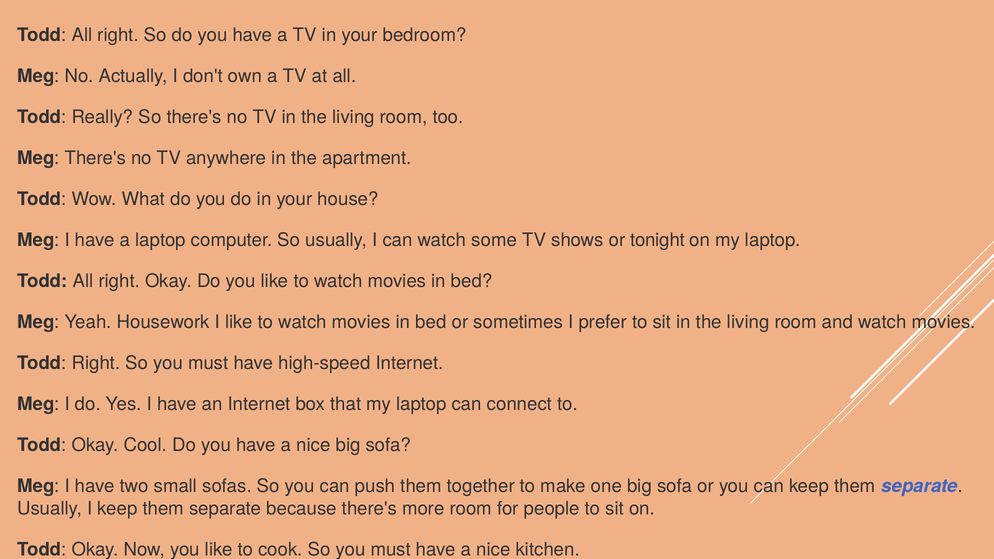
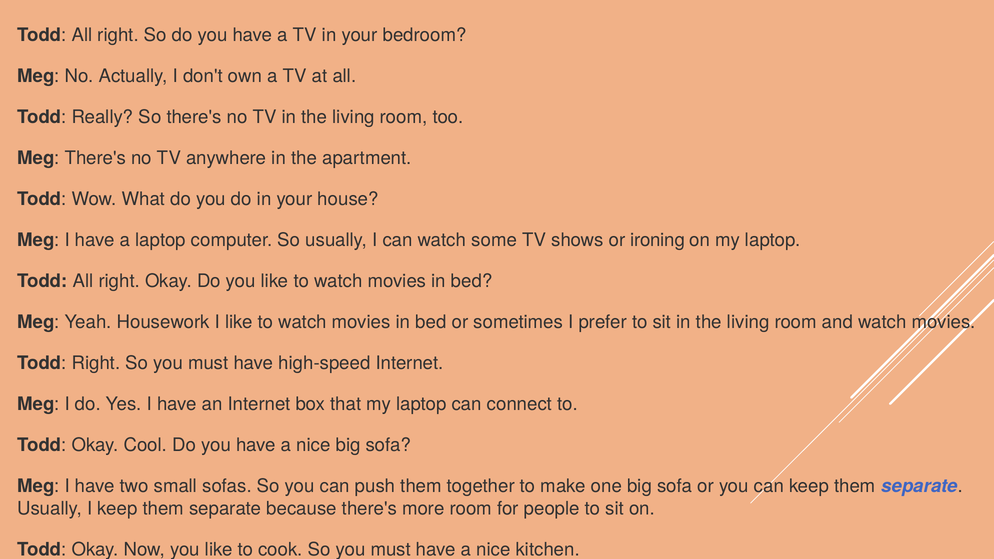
tonight: tonight -> ironing
